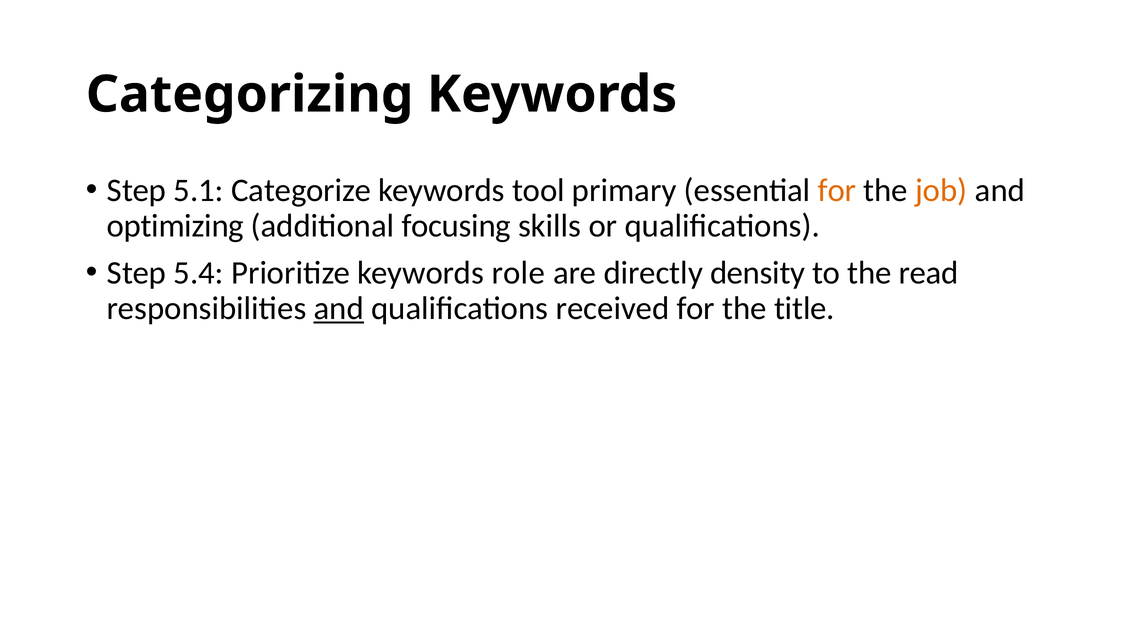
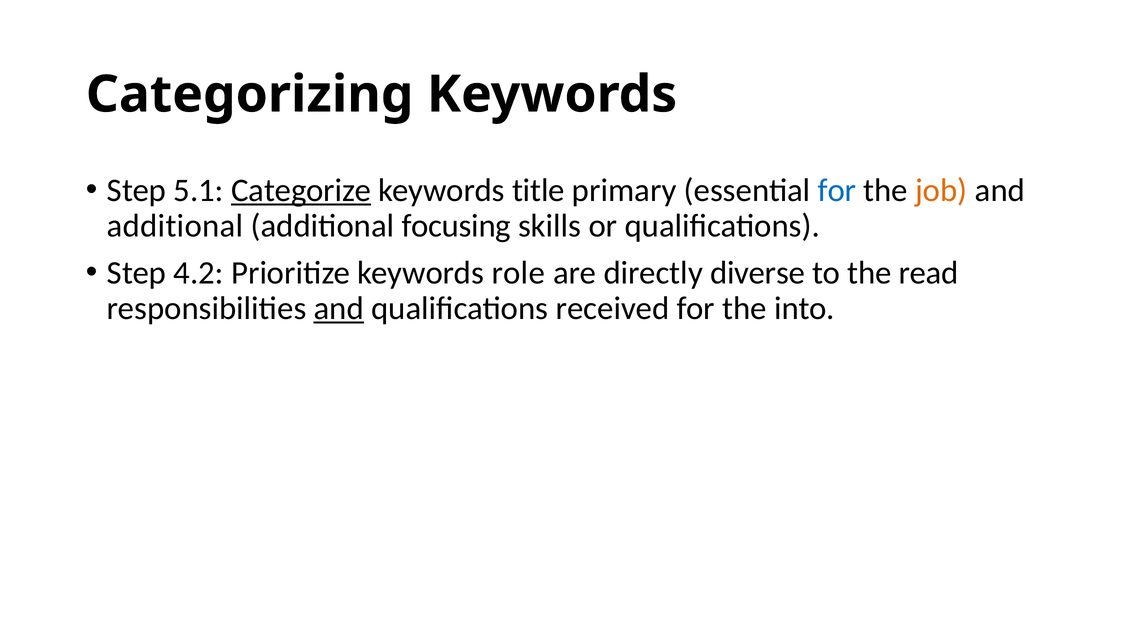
Categorize underline: none -> present
tool: tool -> title
for at (837, 190) colour: orange -> blue
optimizing at (175, 226): optimizing -> additional
5.4: 5.4 -> 4.2
density: density -> diverse
title: title -> into
